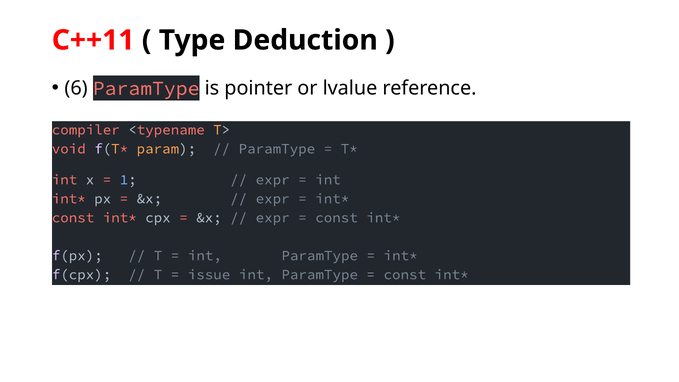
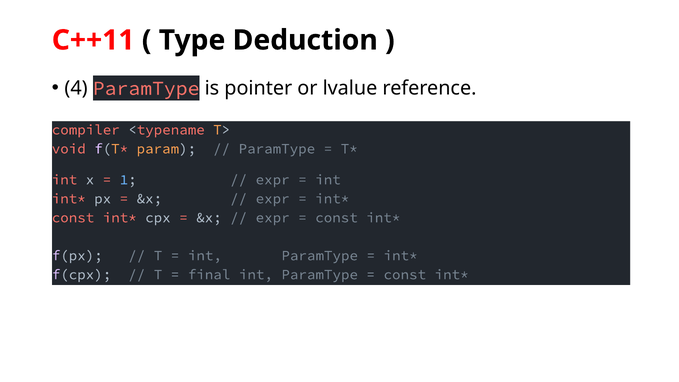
6: 6 -> 4
issue: issue -> final
